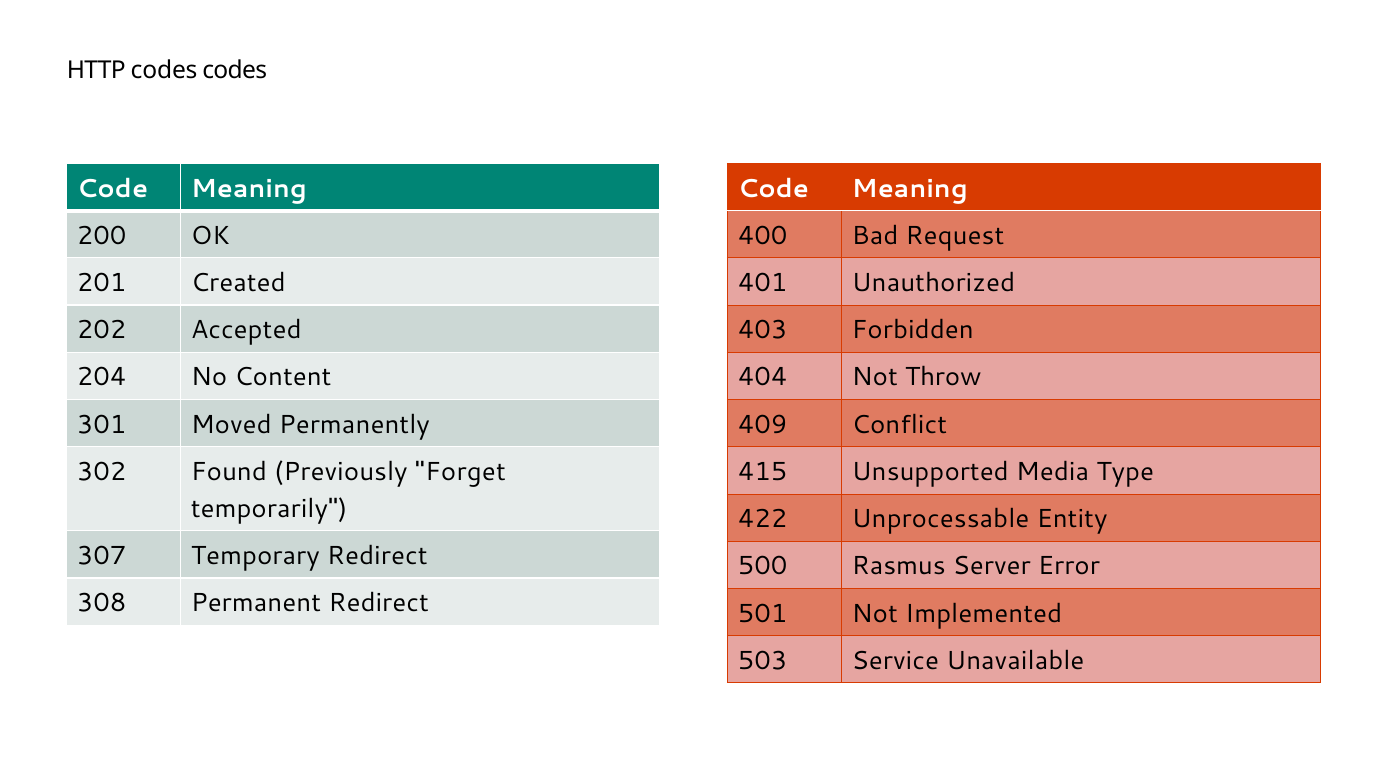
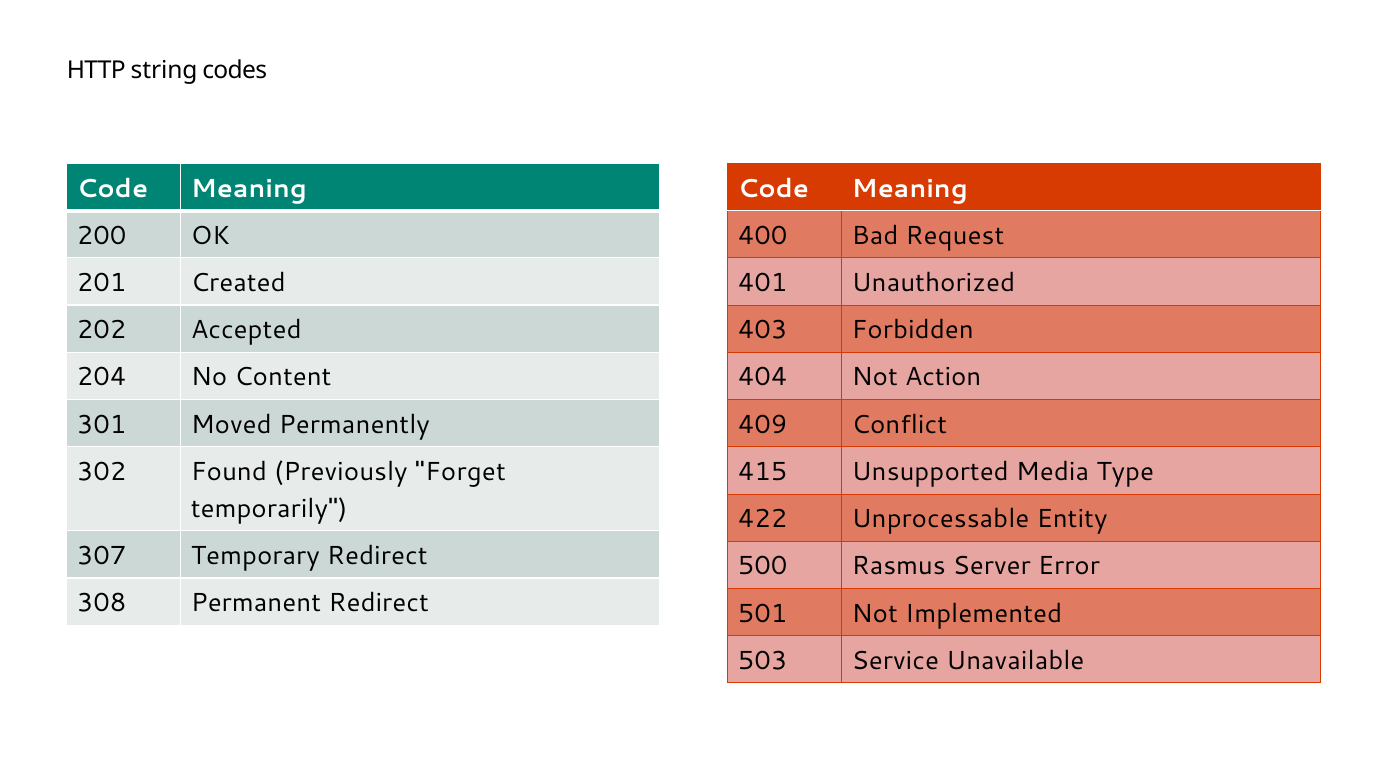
HTTP codes: codes -> string
Throw: Throw -> Action
